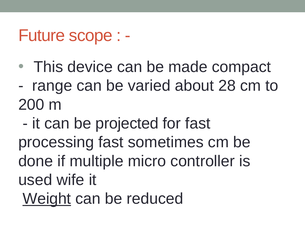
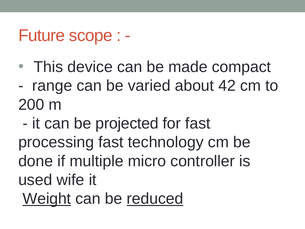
28: 28 -> 42
sometimes: sometimes -> technology
reduced underline: none -> present
